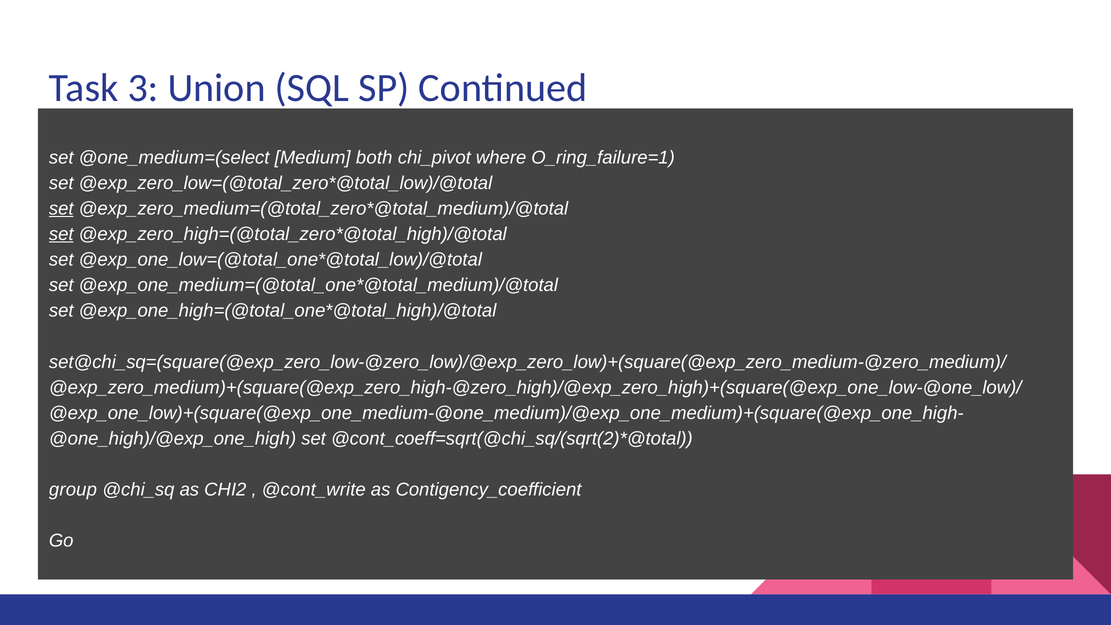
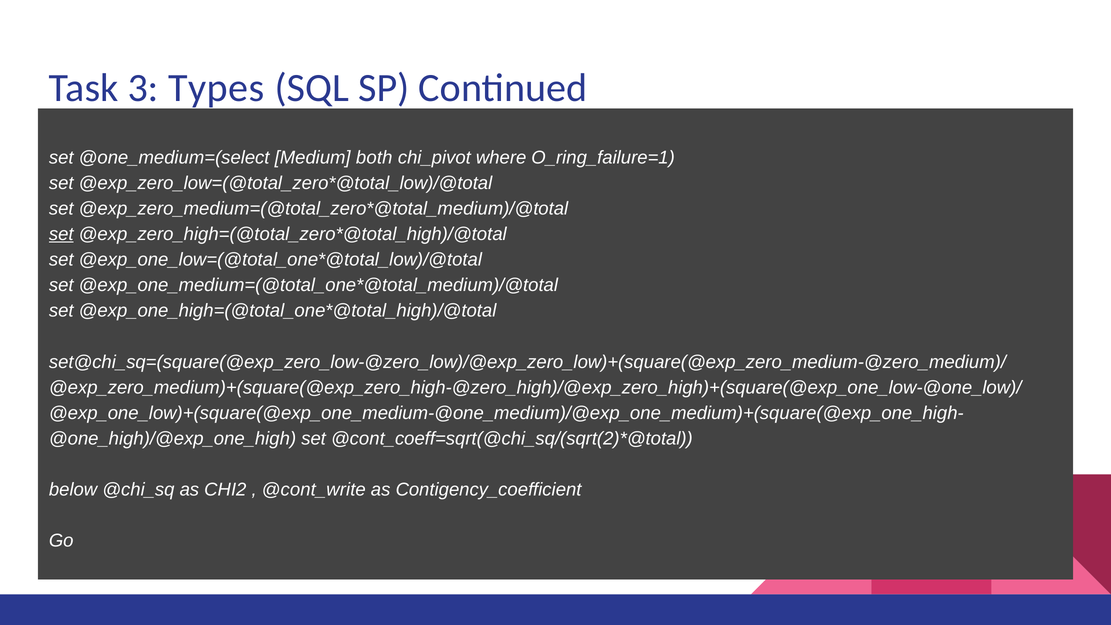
Union: Union -> Types
set at (61, 209) underline: present -> none
group: group -> below
